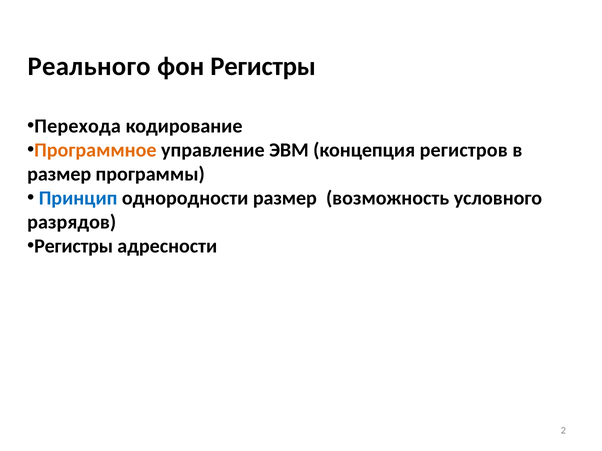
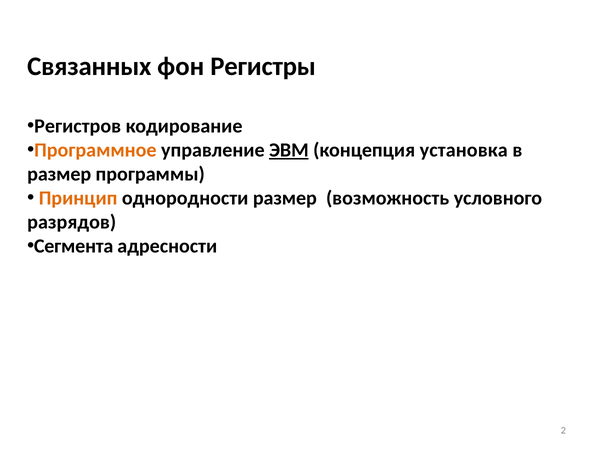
Реального: Реального -> Связанных
Перехода: Перехода -> Регистров
ЭВМ underline: none -> present
регистров: регистров -> установка
Принцип colour: blue -> orange
Регистры at (74, 247): Регистры -> Сегмента
